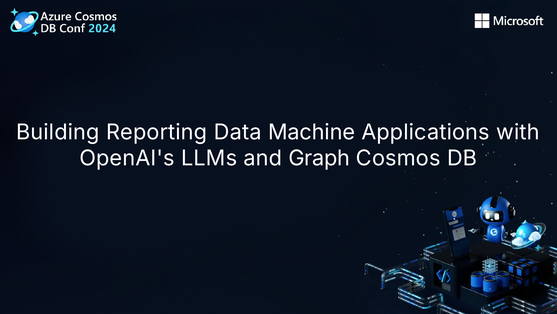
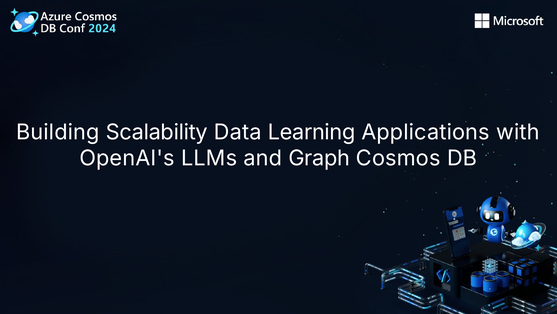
Reporting: Reporting -> Scalability
Machine: Machine -> Learning
